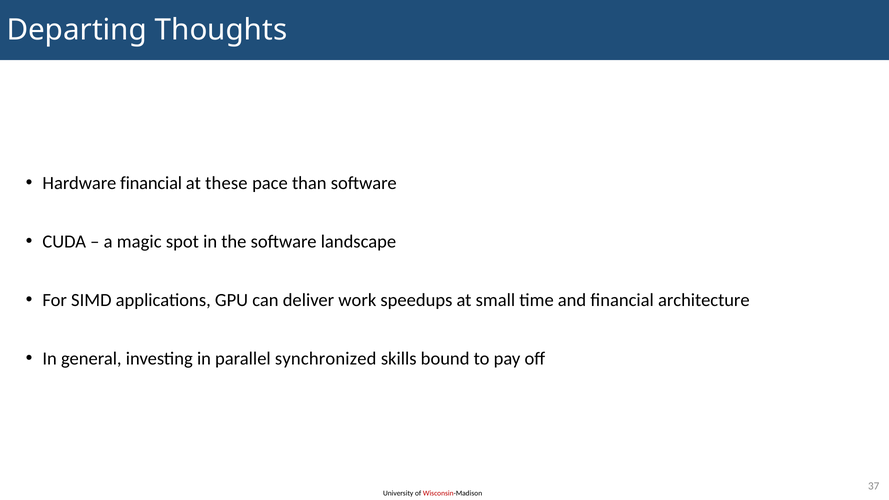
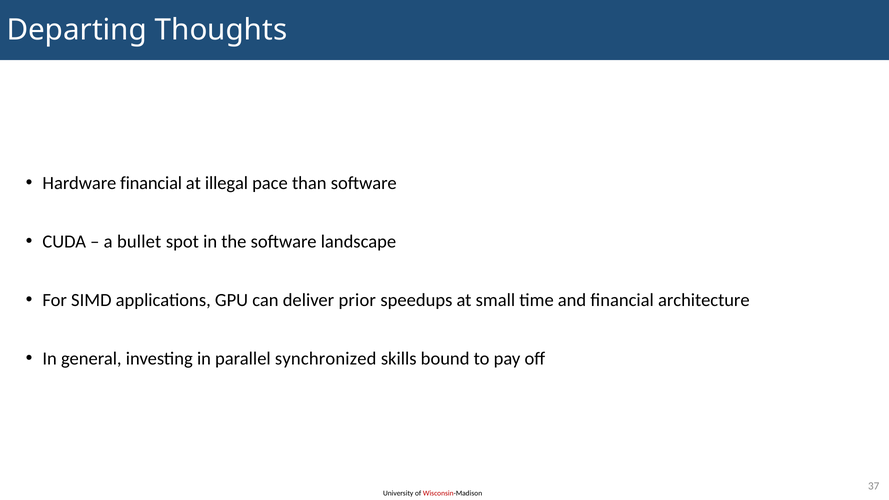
these: these -> illegal
magic: magic -> bullet
work: work -> prior
